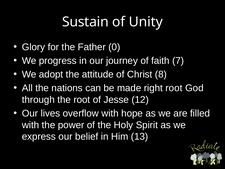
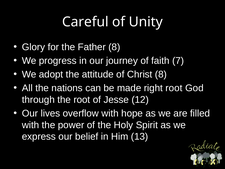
Sustain: Sustain -> Careful
Father 0: 0 -> 8
